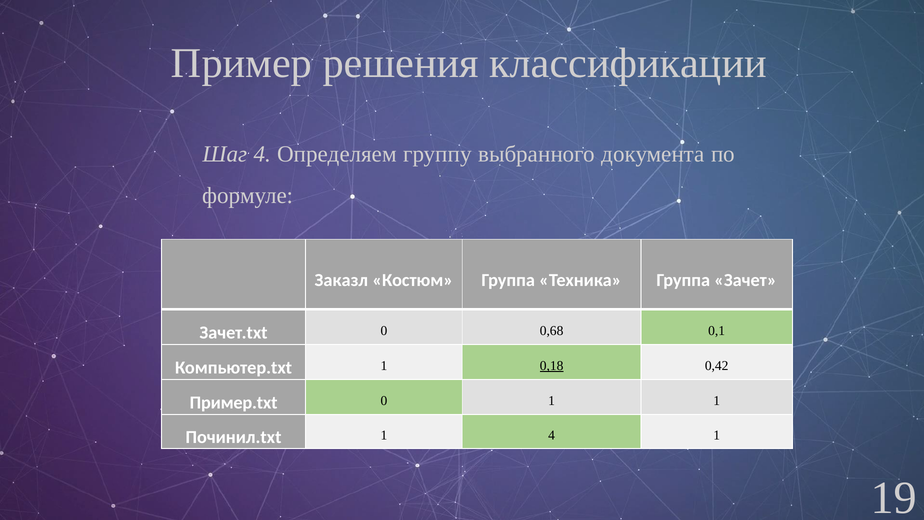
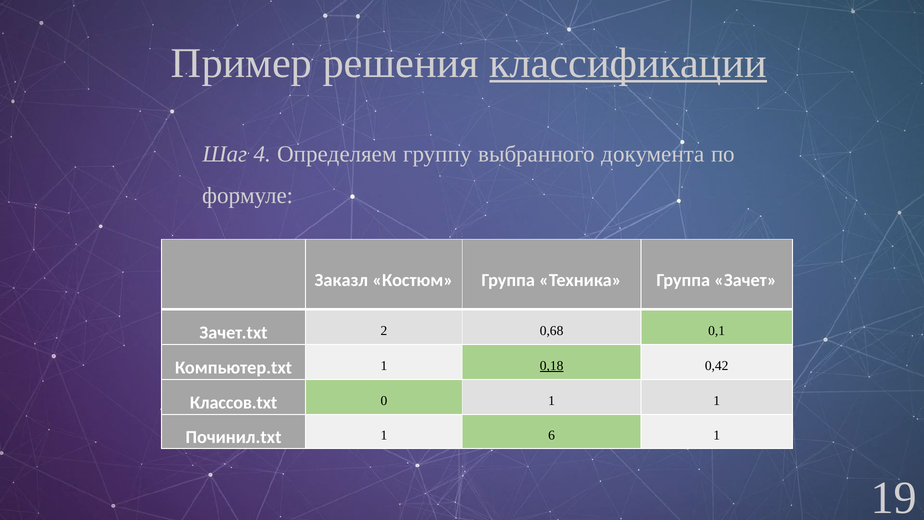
классификации underline: none -> present
Зачет.txt 0: 0 -> 2
Пример.txt: Пример.txt -> Классов.txt
1 4: 4 -> 6
